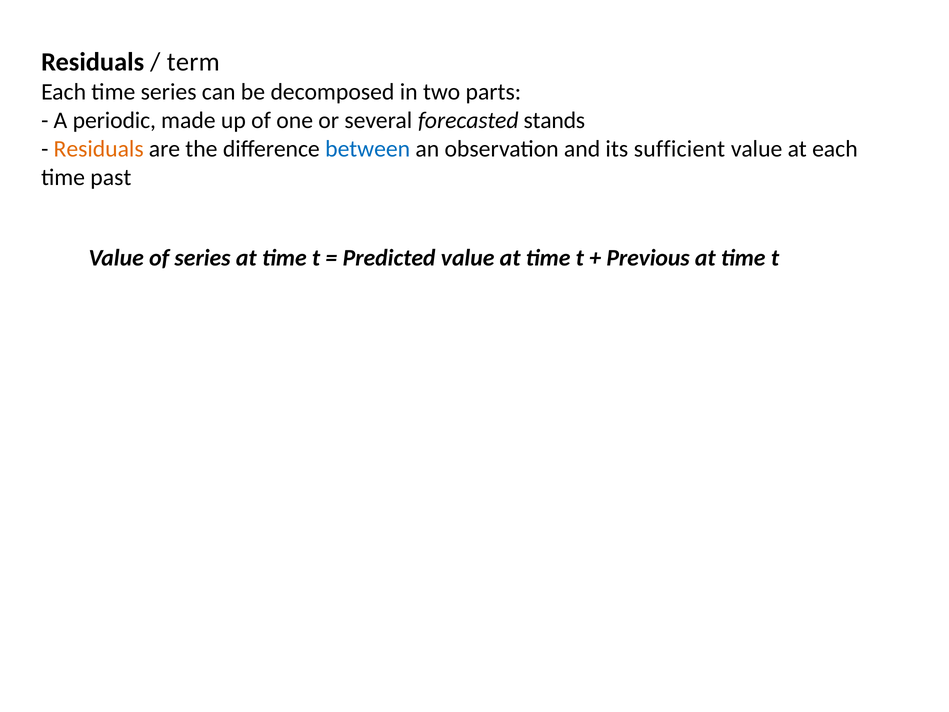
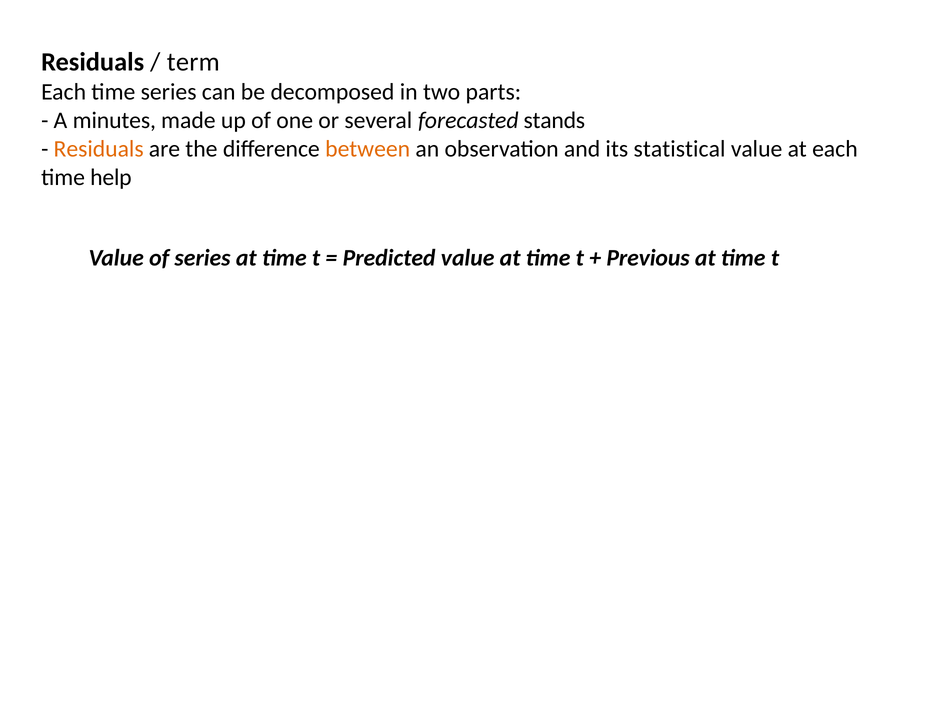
periodic: periodic -> minutes
between colour: blue -> orange
sufficient: sufficient -> statistical
past: past -> help
